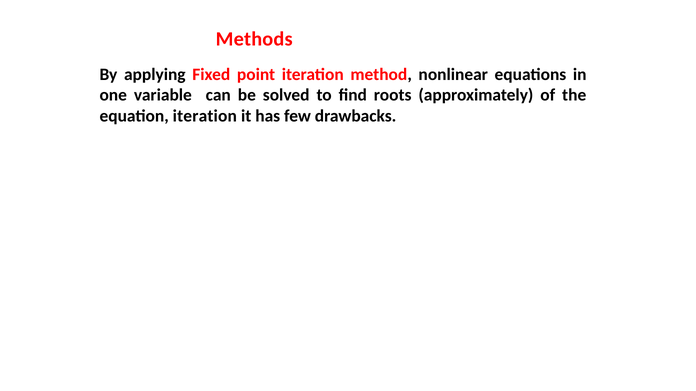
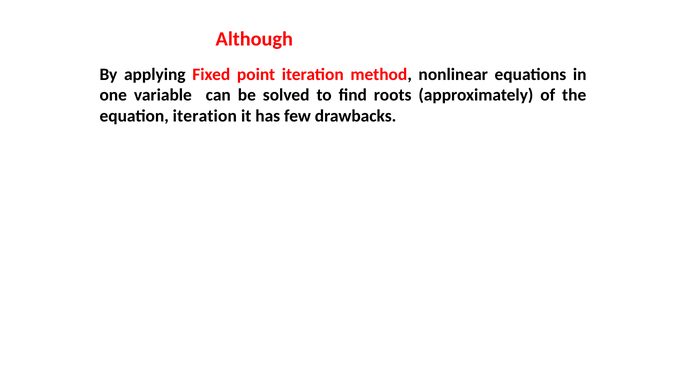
Methods: Methods -> Although
